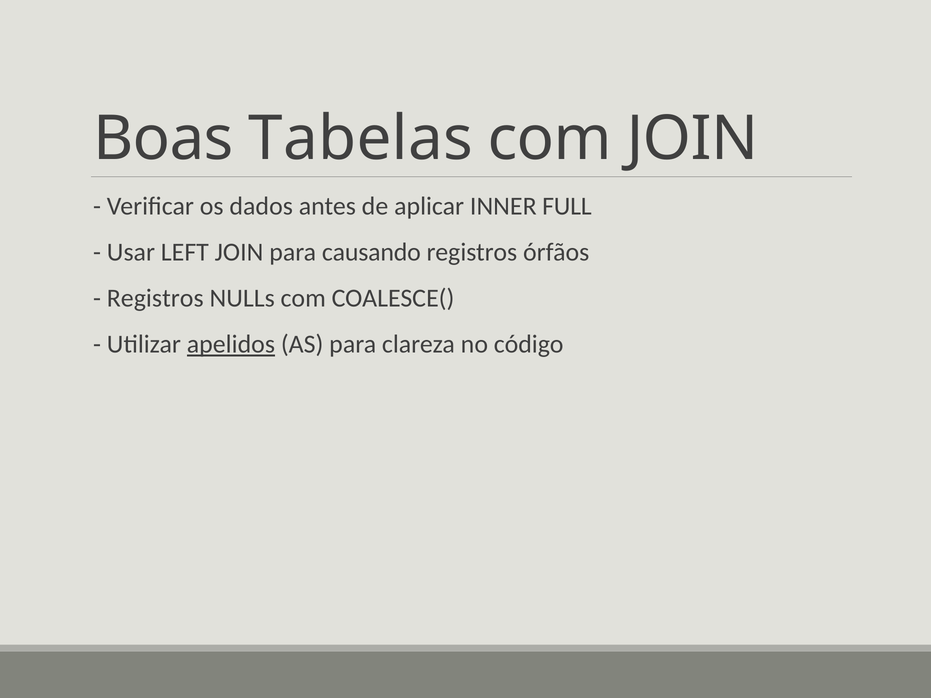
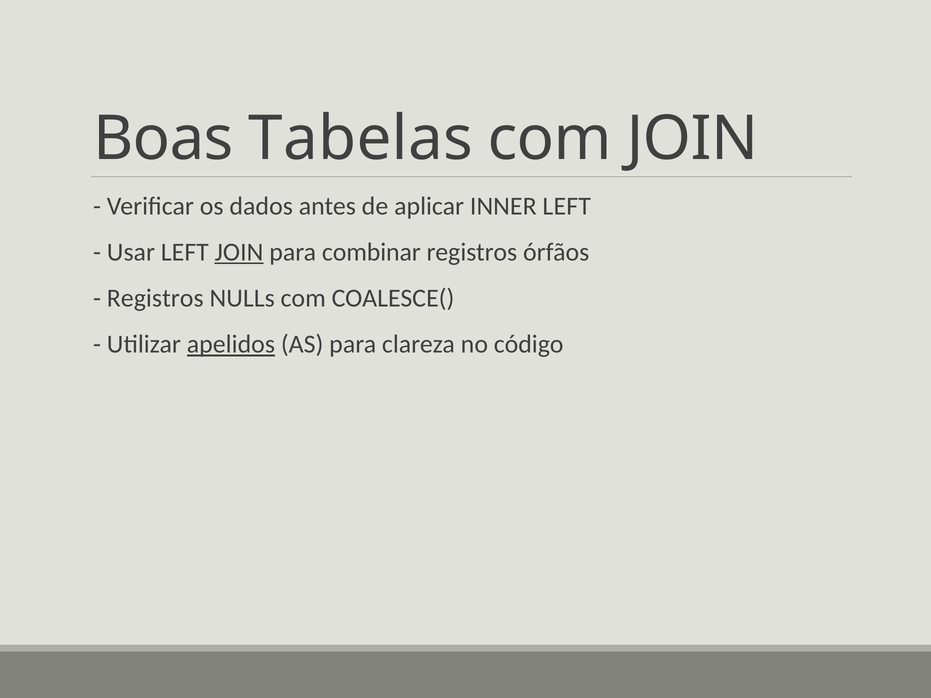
INNER FULL: FULL -> LEFT
JOIN at (239, 252) underline: none -> present
causando: causando -> combinar
